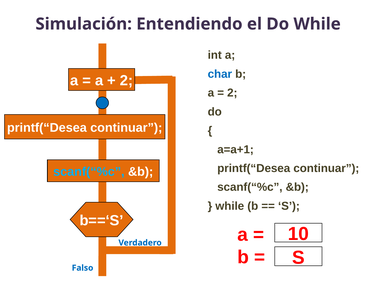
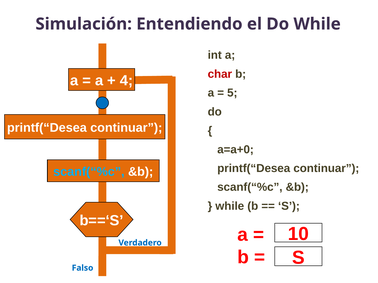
char colour: blue -> red
2 at (126, 81): 2 -> 4
2 at (232, 93): 2 -> 5
a=a+1: a=a+1 -> a=a+0
